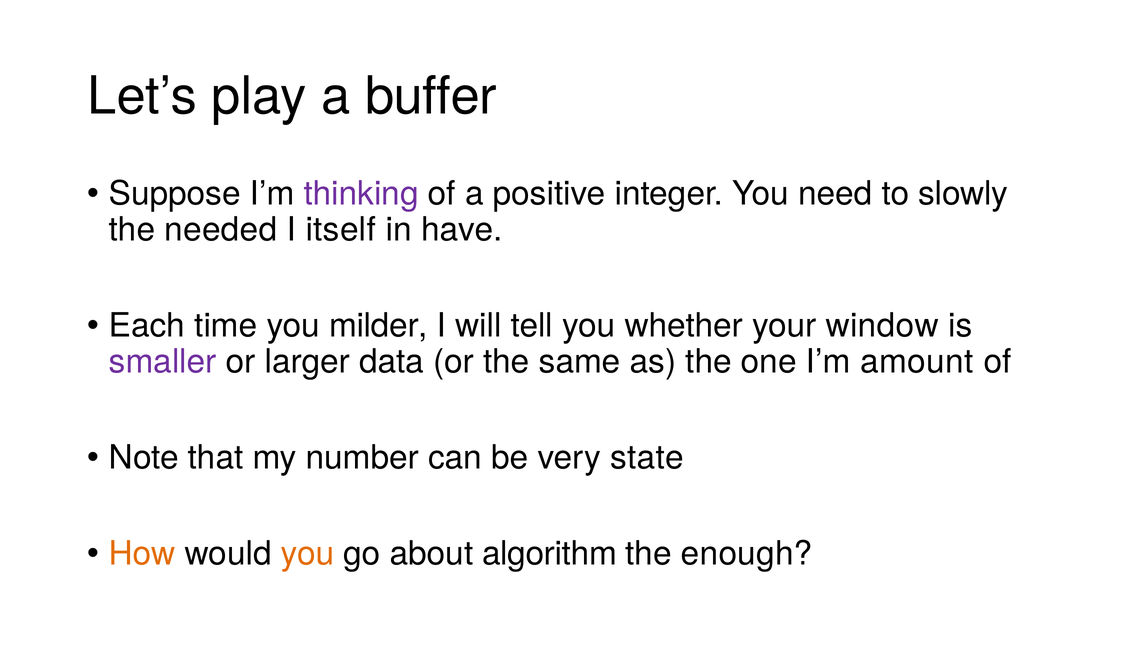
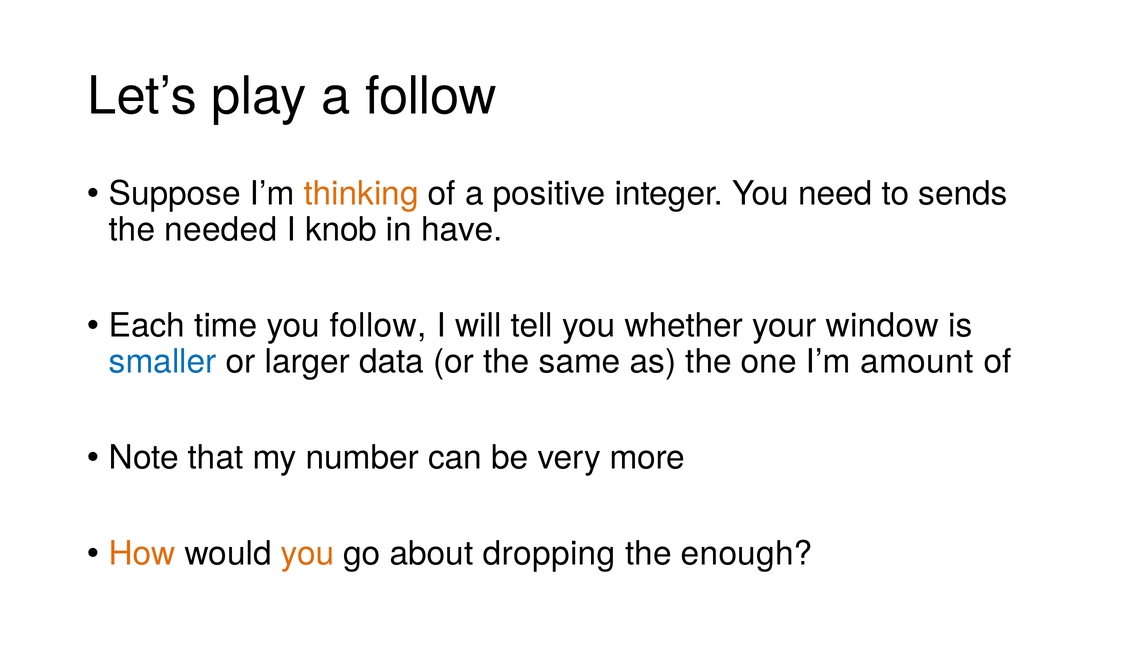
a buffer: buffer -> follow
thinking colour: purple -> orange
slowly: slowly -> sends
itself: itself -> knob
you milder: milder -> follow
smaller colour: purple -> blue
state: state -> more
algorithm: algorithm -> dropping
